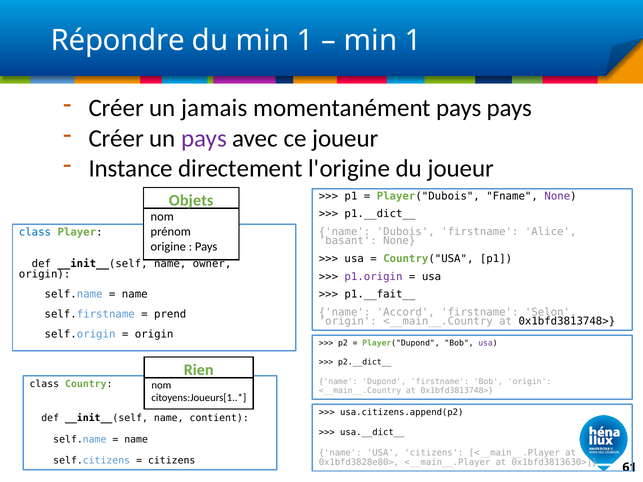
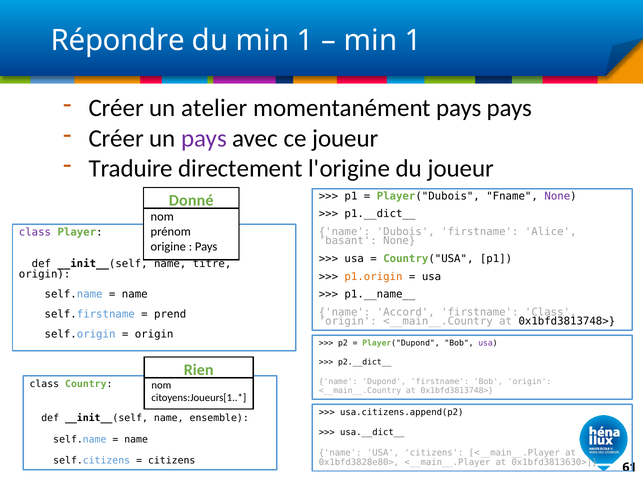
jamais: jamais -> atelier
Instance: Instance -> Traduire
Objets: Objets -> Donné
class at (35, 233) colour: blue -> purple
owner: owner -> titre
p1.origin colour: purple -> orange
p1.__fait__: p1.__fait__ -> p1.__name__
firstname Selon: Selon -> Class
contient: contient -> ensemble
